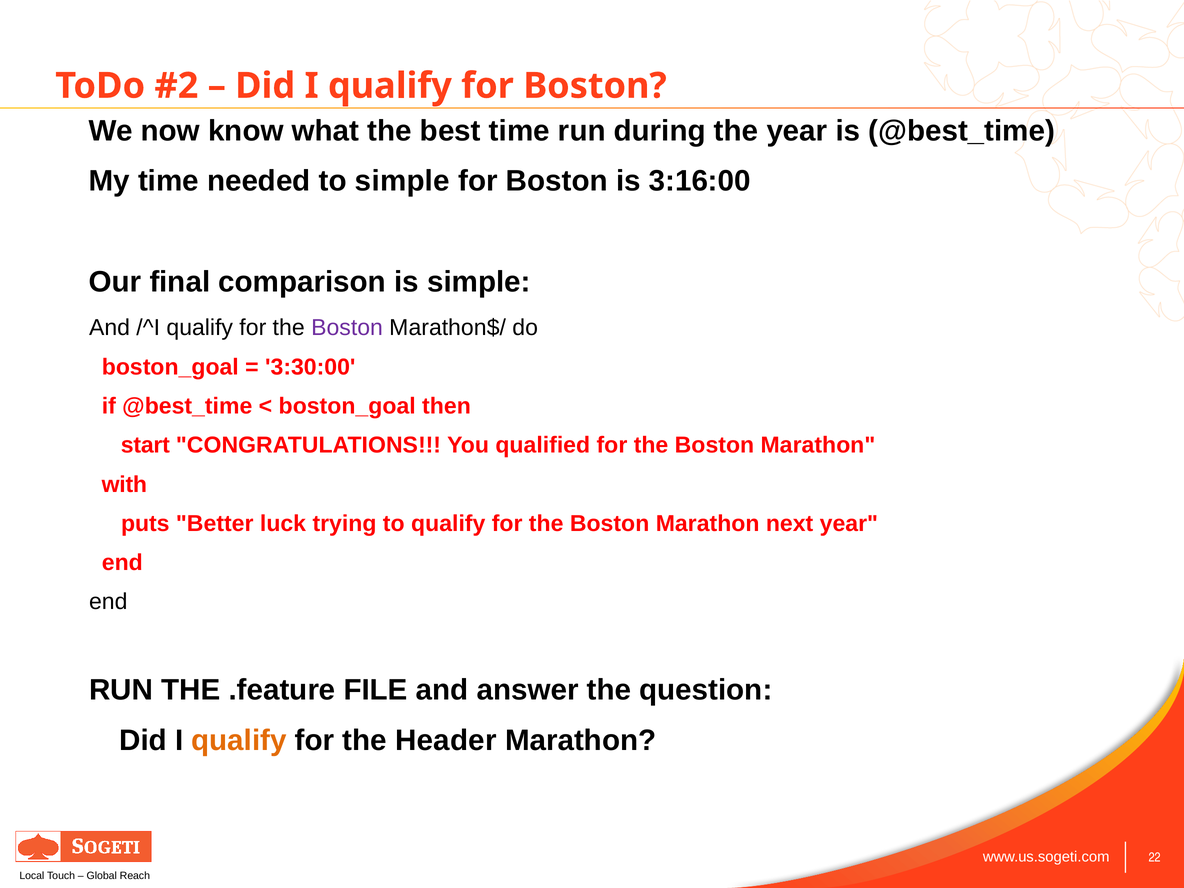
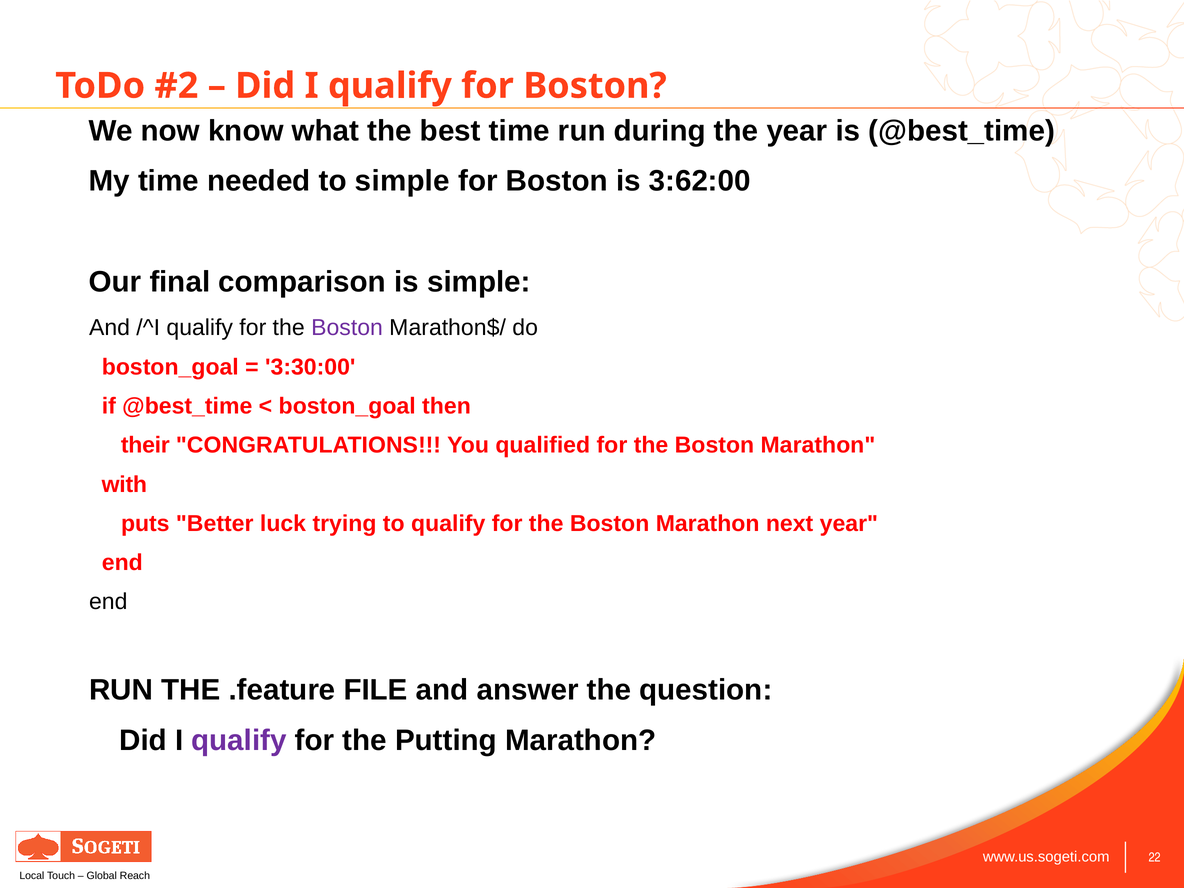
3:16:00: 3:16:00 -> 3:62:00
start: start -> their
qualify at (239, 740) colour: orange -> purple
Header: Header -> Putting
